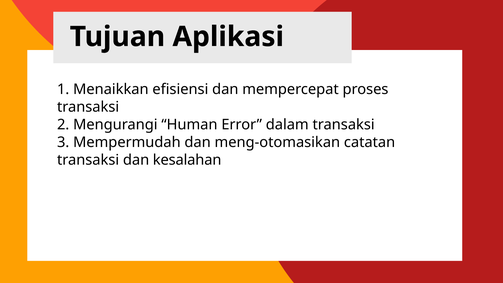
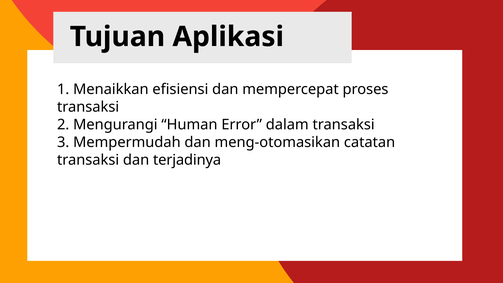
kesalahan: kesalahan -> terjadinya
